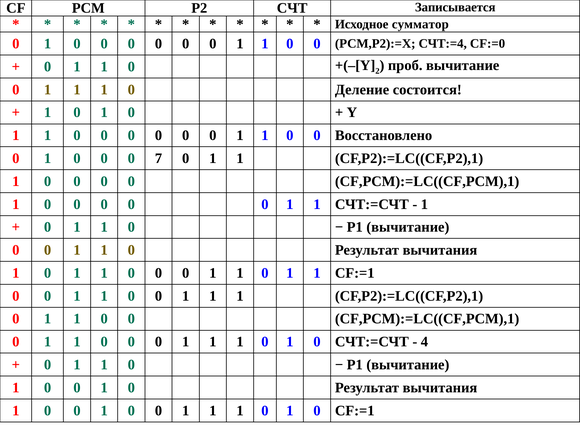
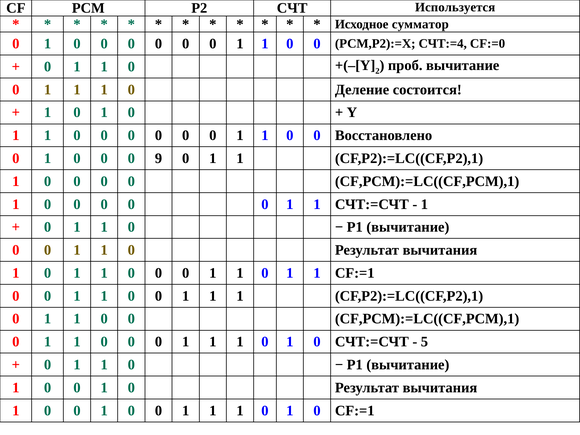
Записывается: Записывается -> Используется
7: 7 -> 9
4: 4 -> 5
